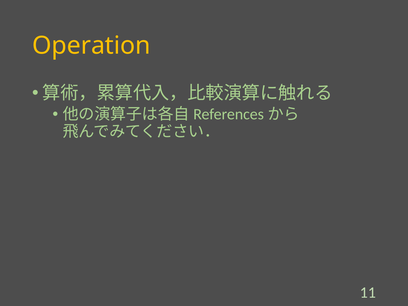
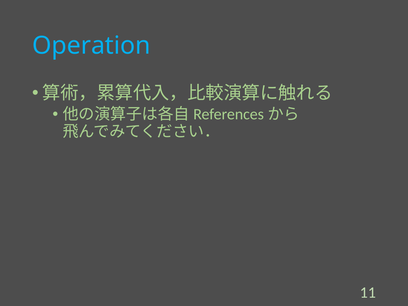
Operation colour: yellow -> light blue
